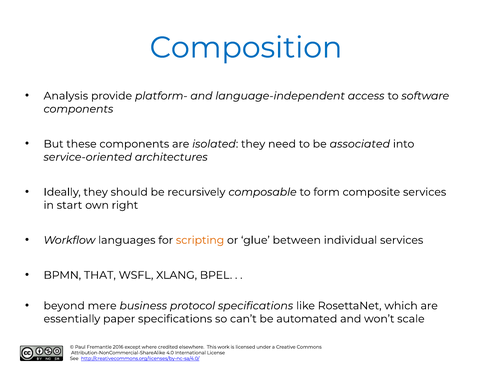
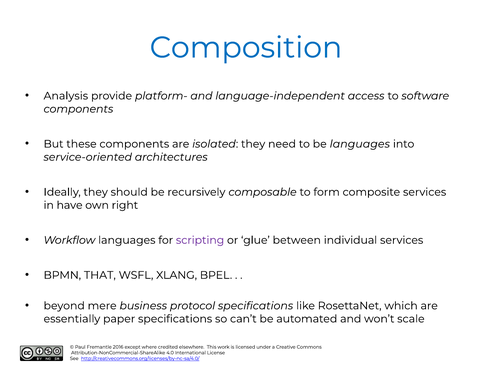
be associated: associated -> languages
start: start -> have
scripting colour: orange -> purple
